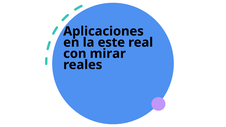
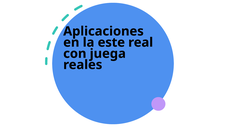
mirar: mirar -> juega
